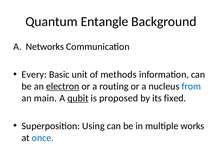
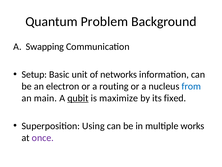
Entangle: Entangle -> Problem
Networks: Networks -> Swapping
Every: Every -> Setup
methods: methods -> networks
electron underline: present -> none
proposed: proposed -> maximize
once colour: blue -> purple
